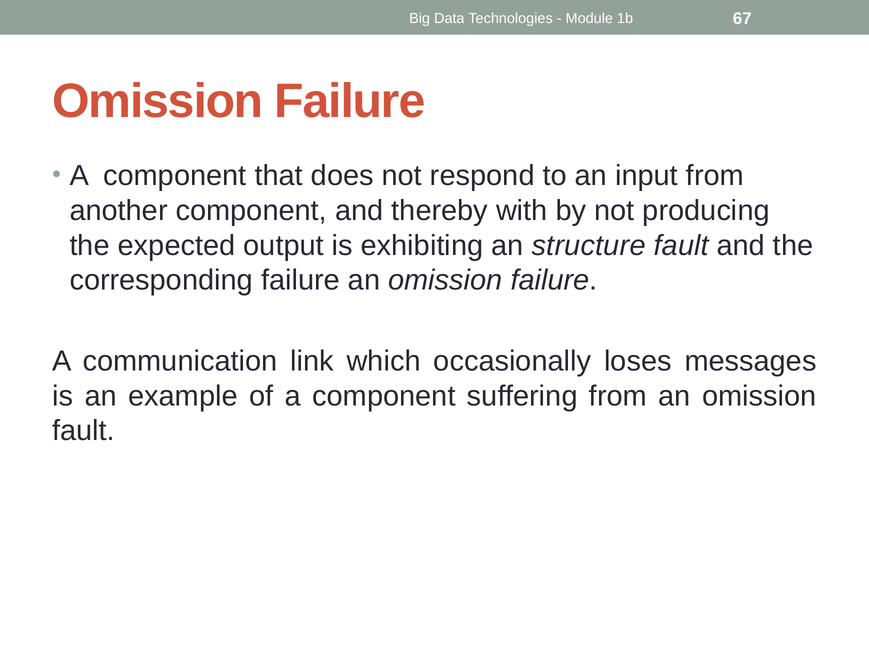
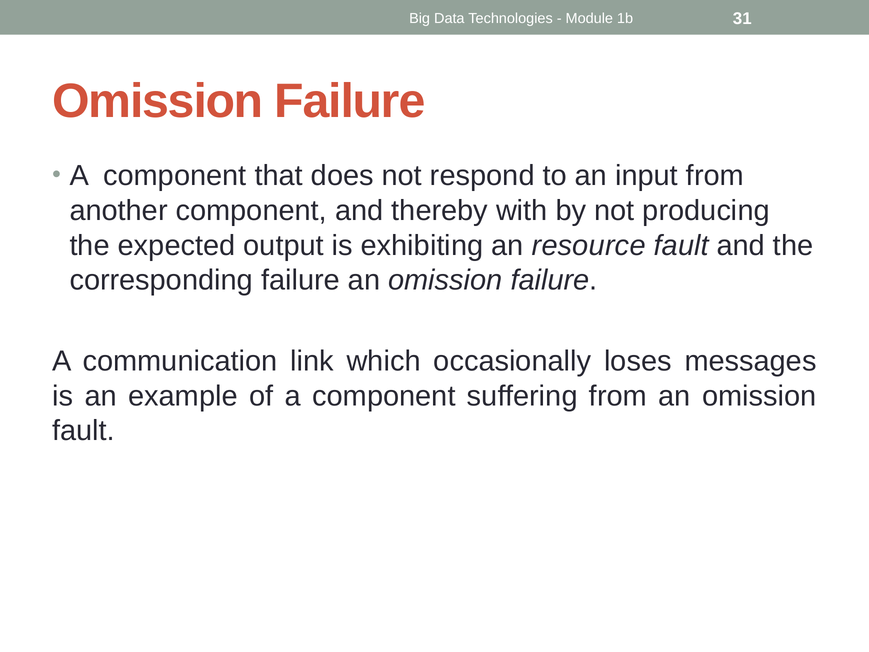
67: 67 -> 31
structure: structure -> resource
